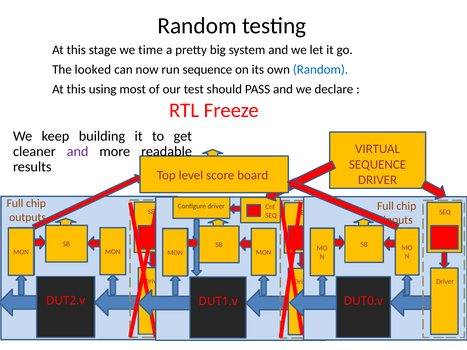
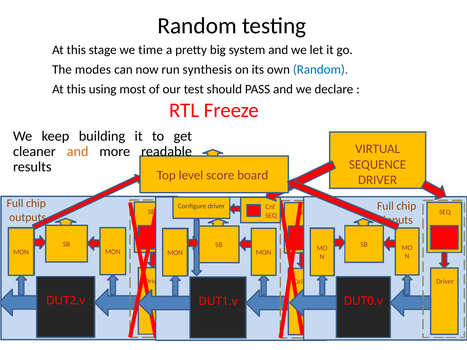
looked: looked -> modes
run sequence: sequence -> synthesis
and at (78, 152) colour: purple -> orange
